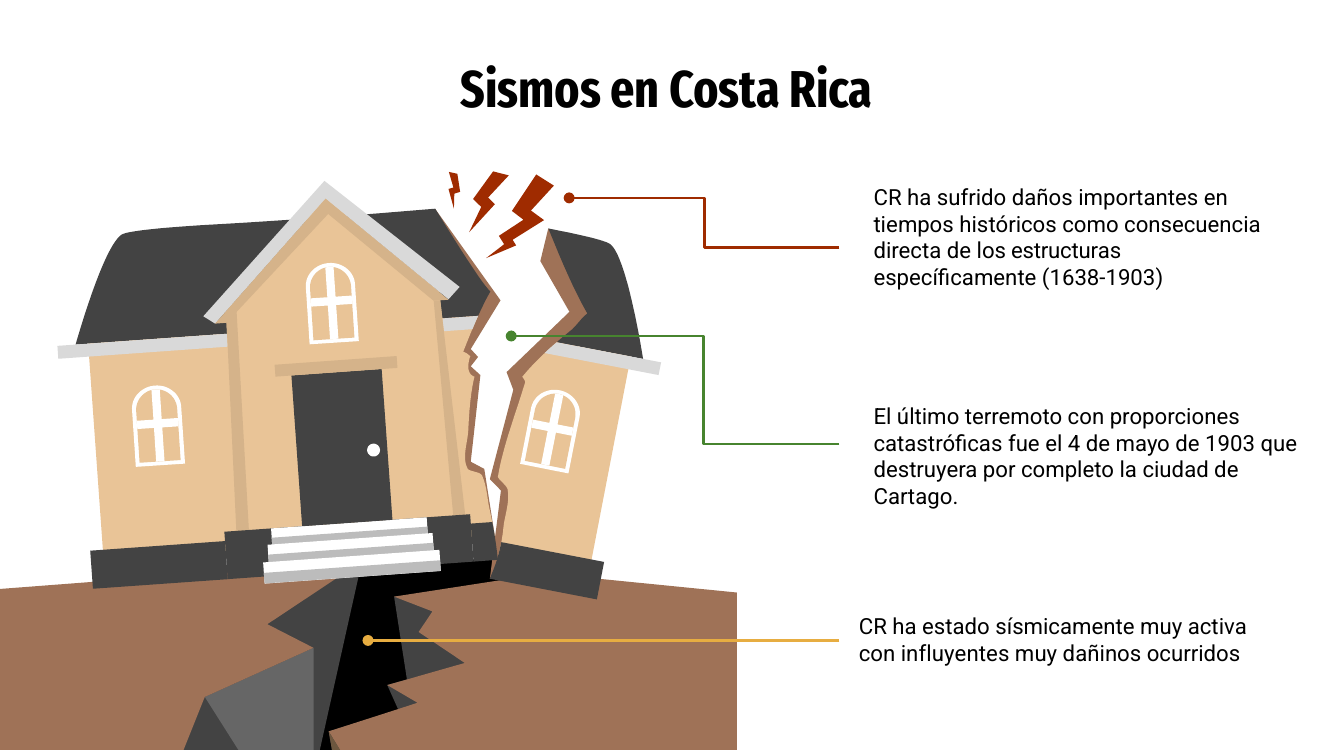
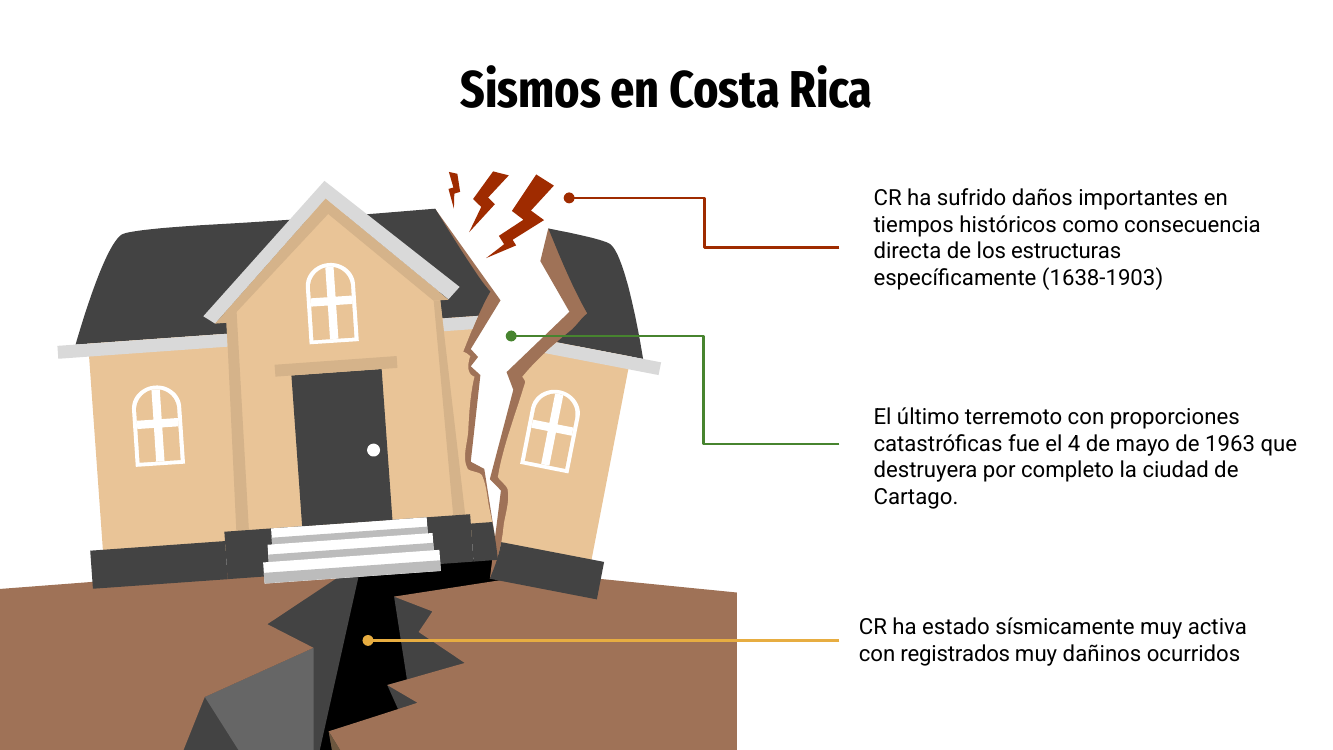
1903: 1903 -> 1963
influyentes: influyentes -> registrados
